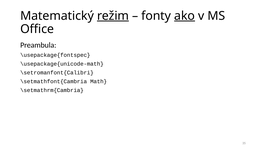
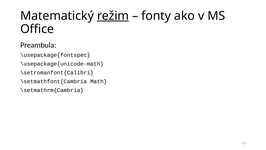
ako underline: present -> none
